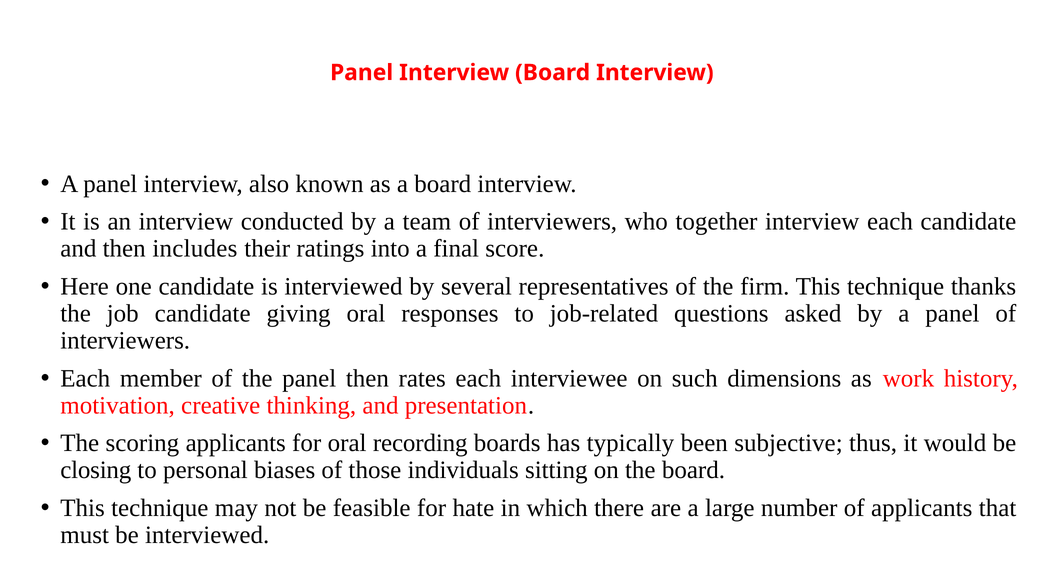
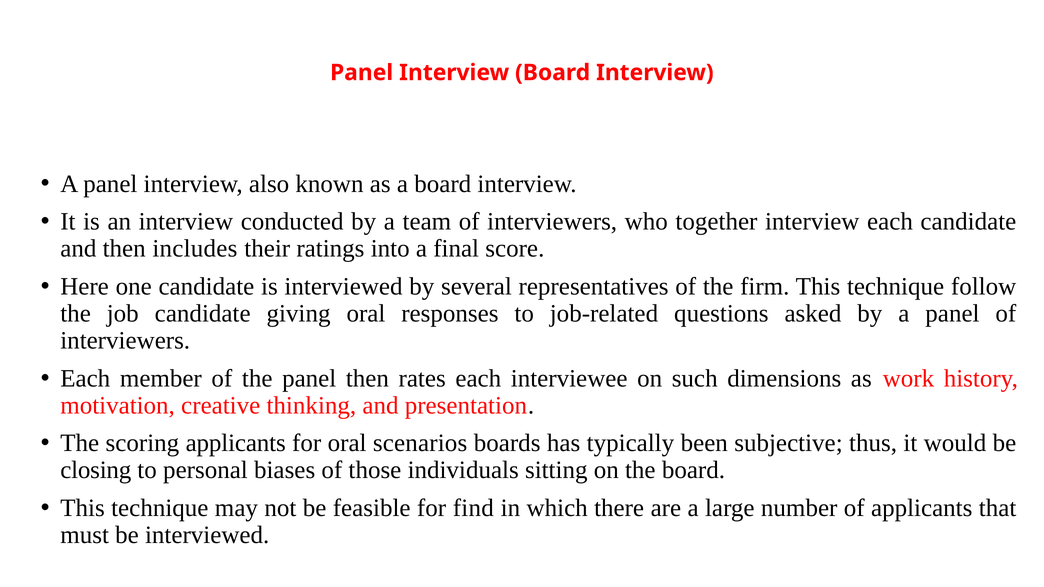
thanks: thanks -> follow
recording: recording -> scenarios
hate: hate -> find
